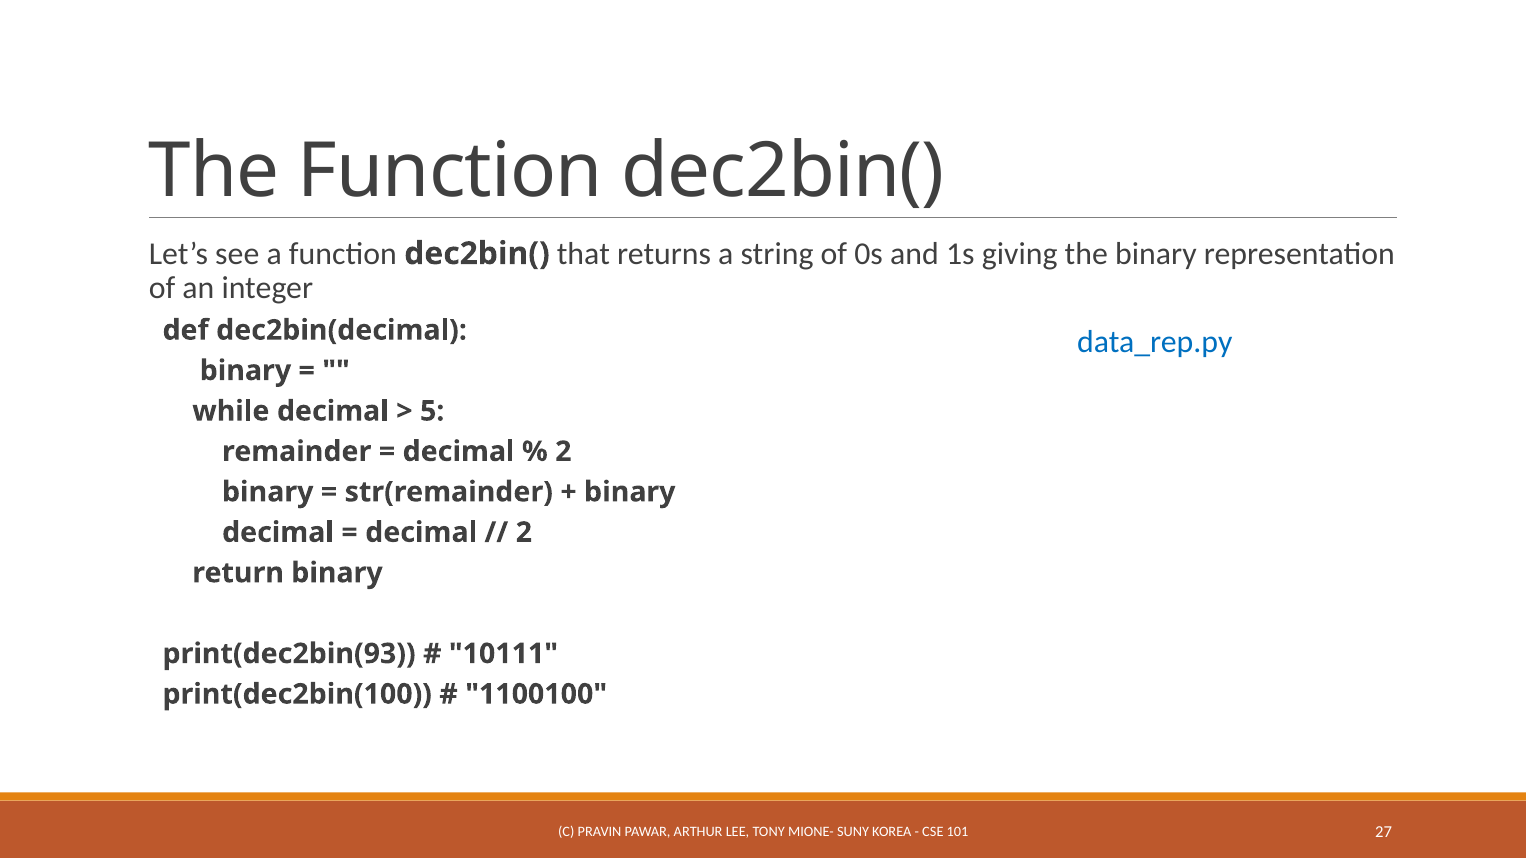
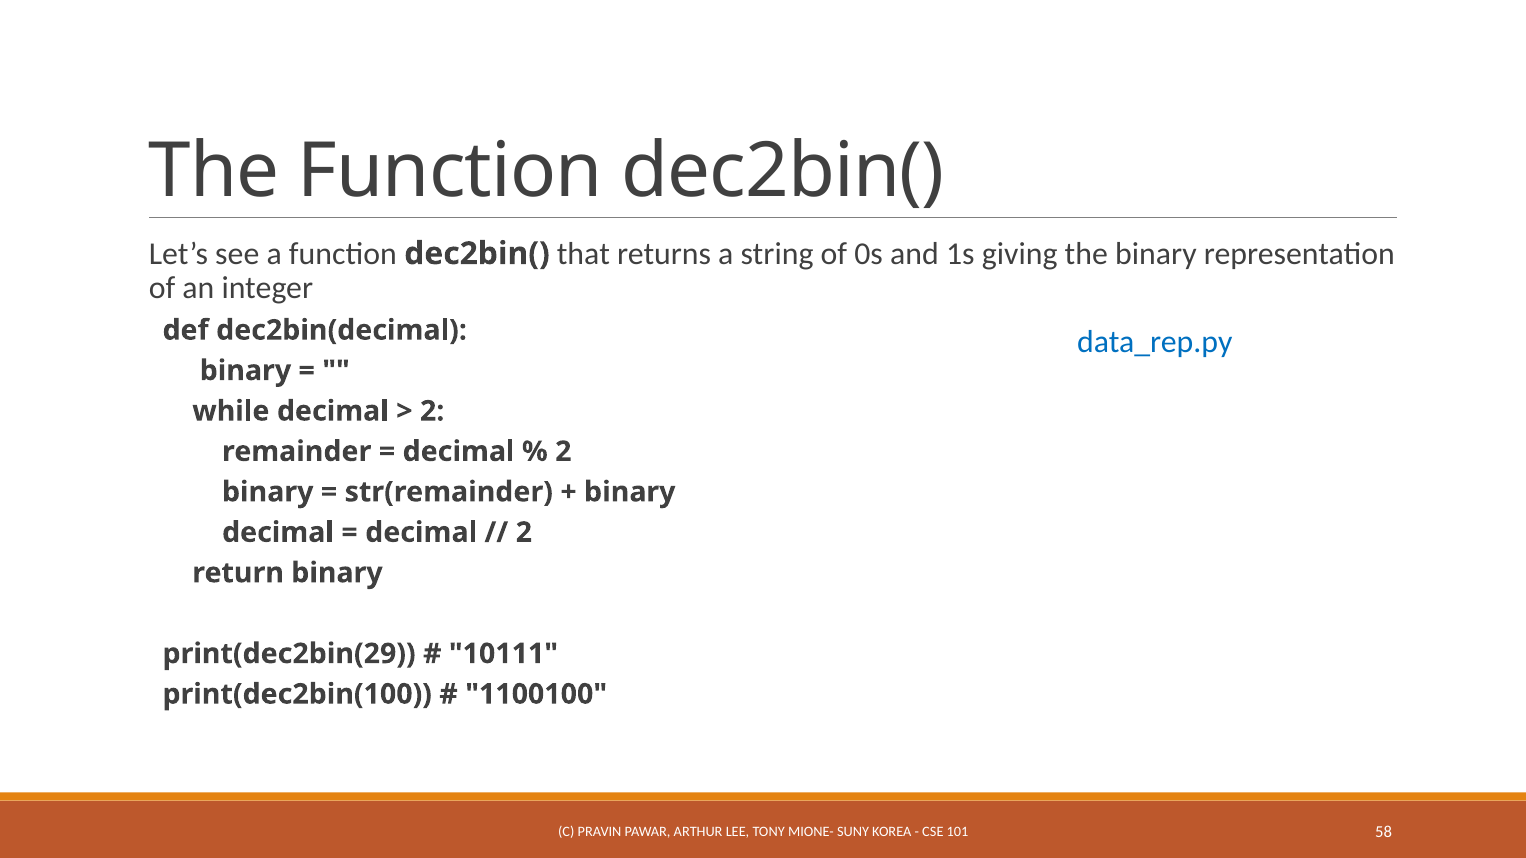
5 at (432, 411): 5 -> 2
print(dec2bin(93: print(dec2bin(93 -> print(dec2bin(29
27: 27 -> 58
